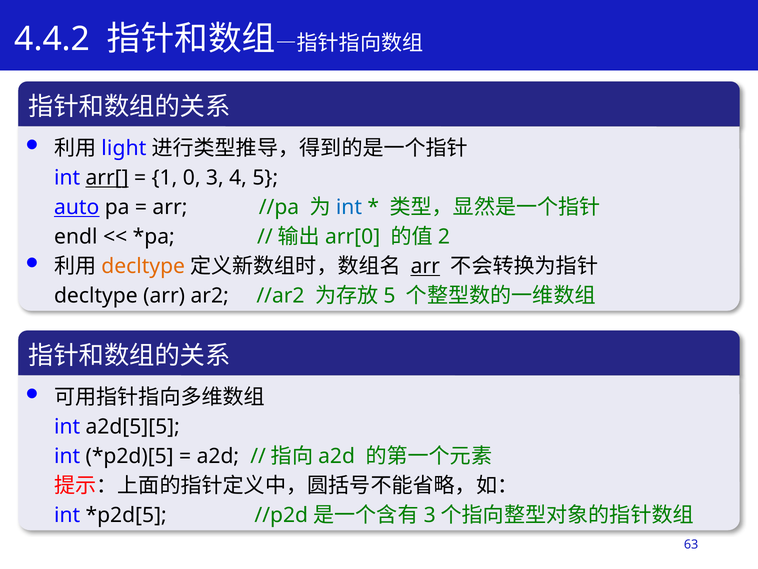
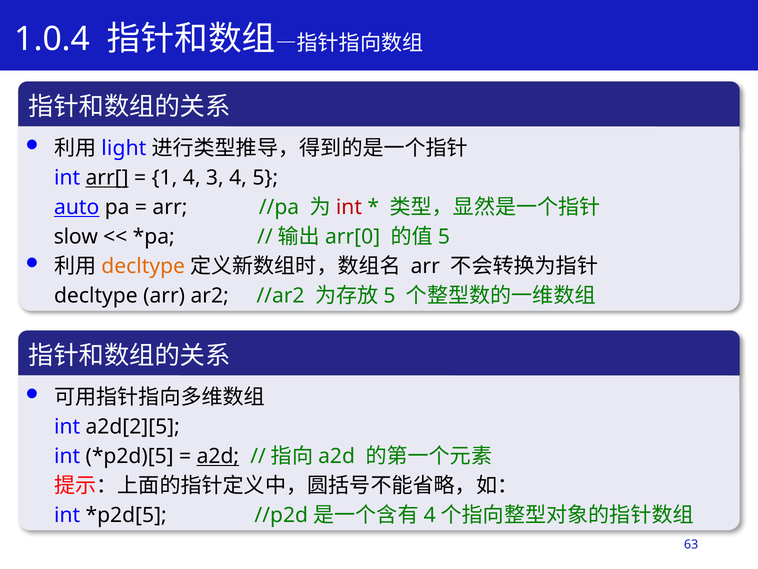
4.4.2: 4.4.2 -> 1.0.4
1 0: 0 -> 4
int at (349, 207) colour: blue -> red
endl: endl -> slow
2 at (444, 237): 2 -> 5
arr at (425, 266) underline: present -> none
a2d[5][5: a2d[5][5 -> a2d[2][5
a2d at (218, 456) underline: none -> present
3 at (430, 515): 3 -> 4
